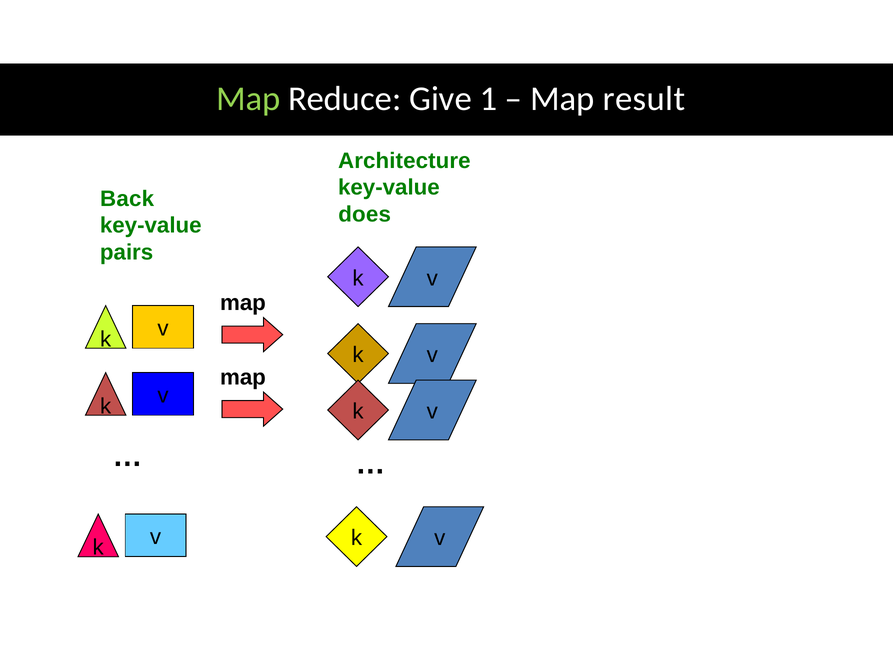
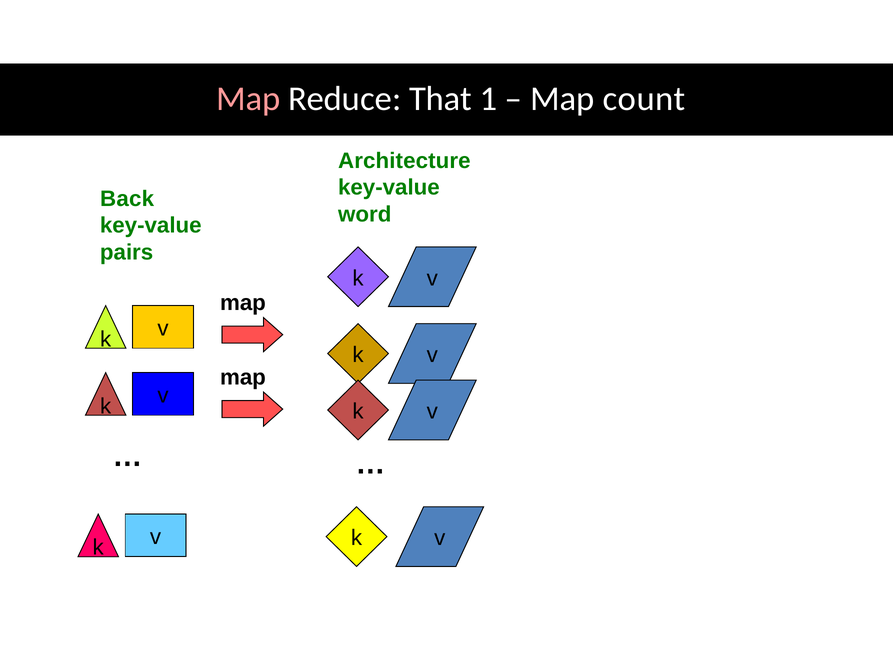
Map at (248, 99) colour: light green -> pink
Give: Give -> That
result: result -> count
does: does -> word
